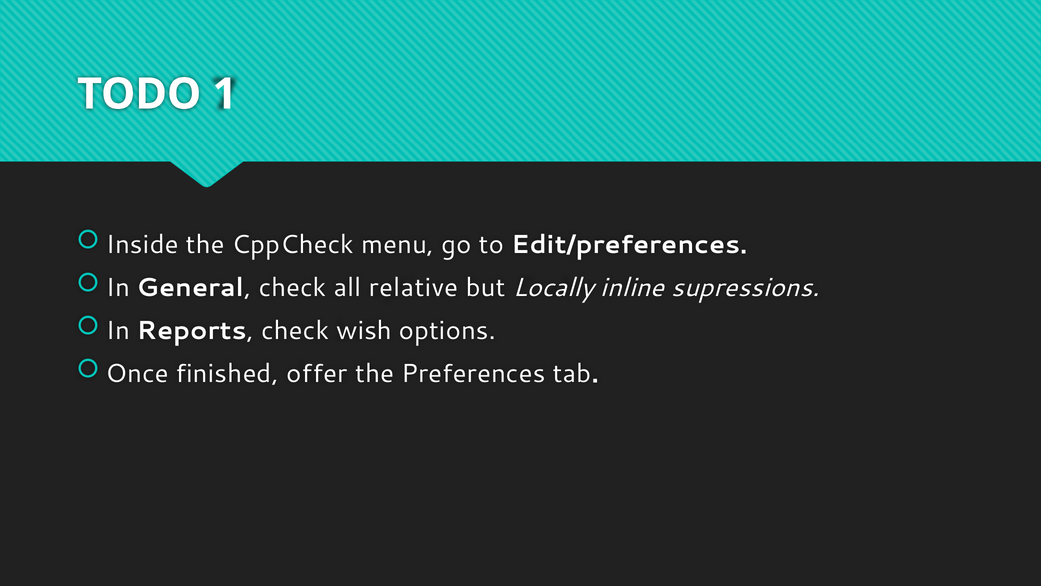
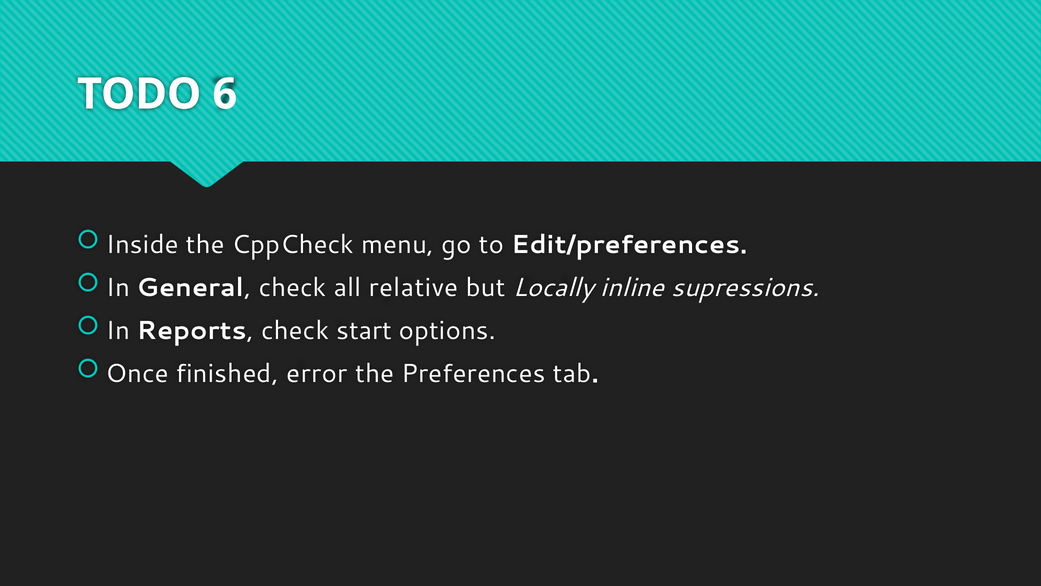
1: 1 -> 6
wish: wish -> start
offer: offer -> error
